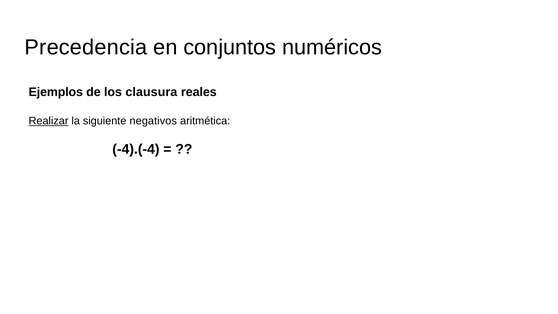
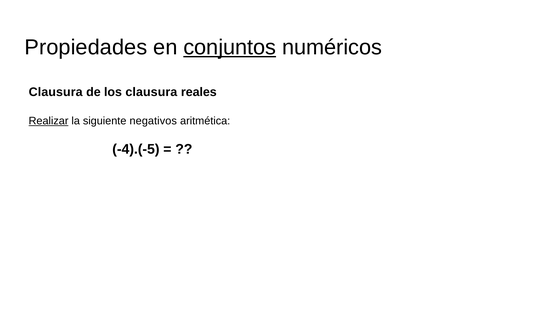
Precedencia: Precedencia -> Propiedades
conjuntos underline: none -> present
Ejemplos at (56, 92): Ejemplos -> Clausura
-4).(-4: -4).(-4 -> -4).(-5
